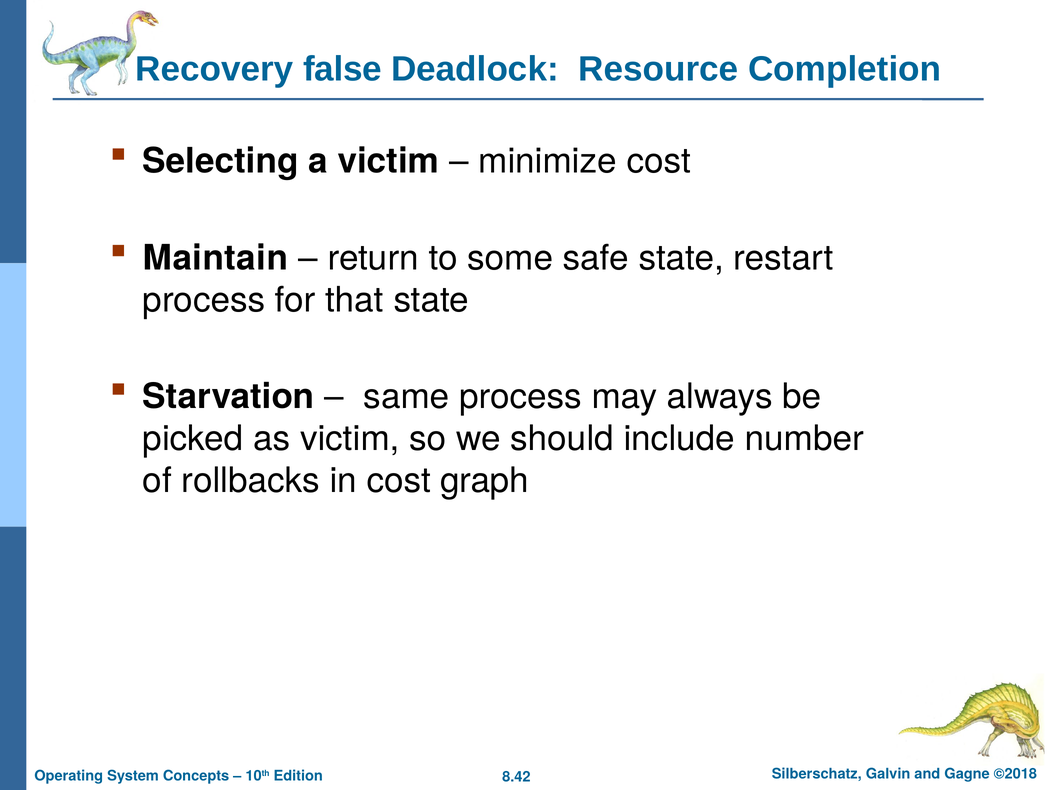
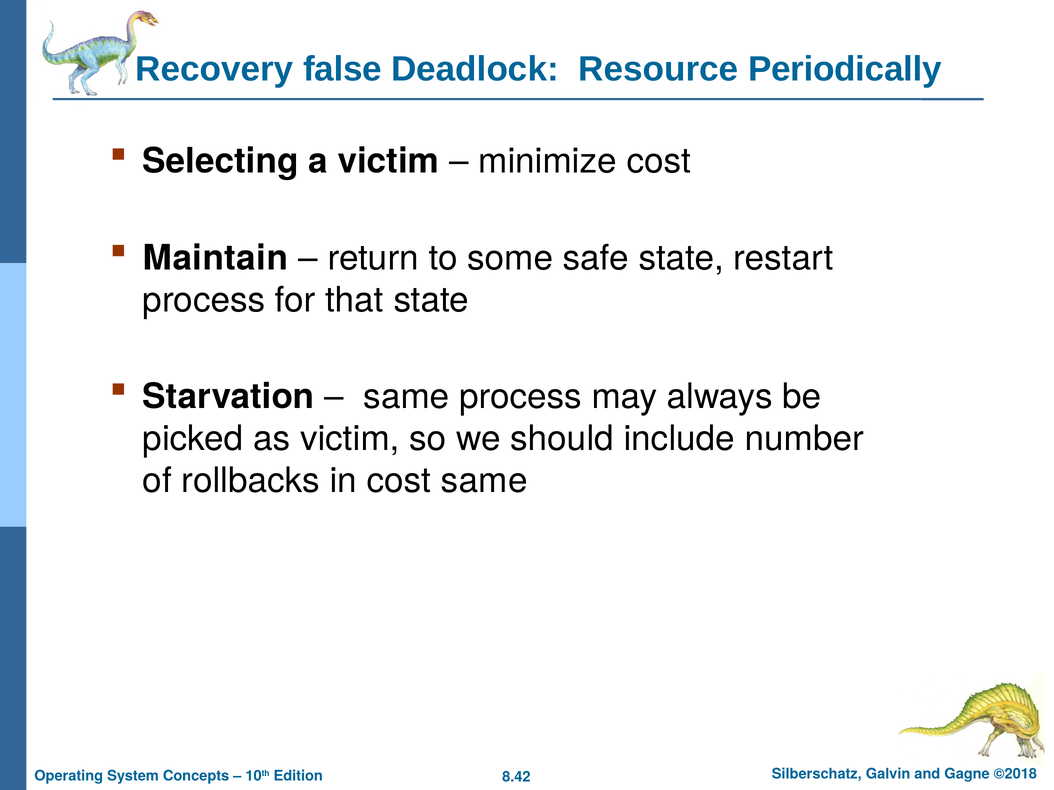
Completion: Completion -> Periodically
cost graph: graph -> same
